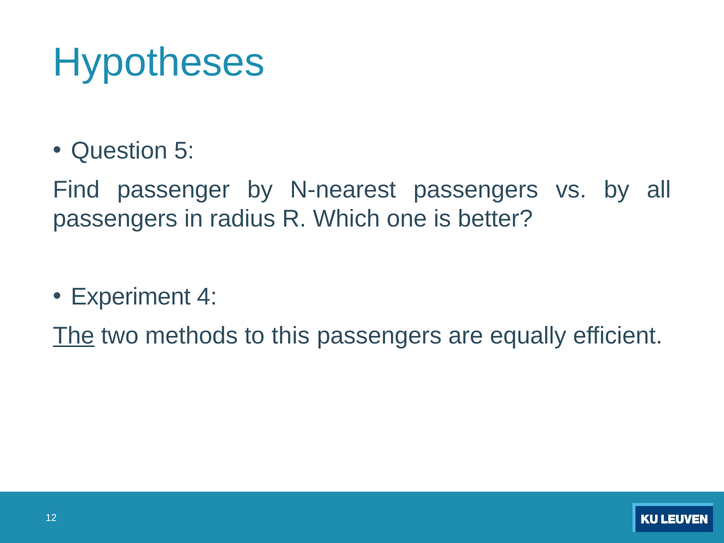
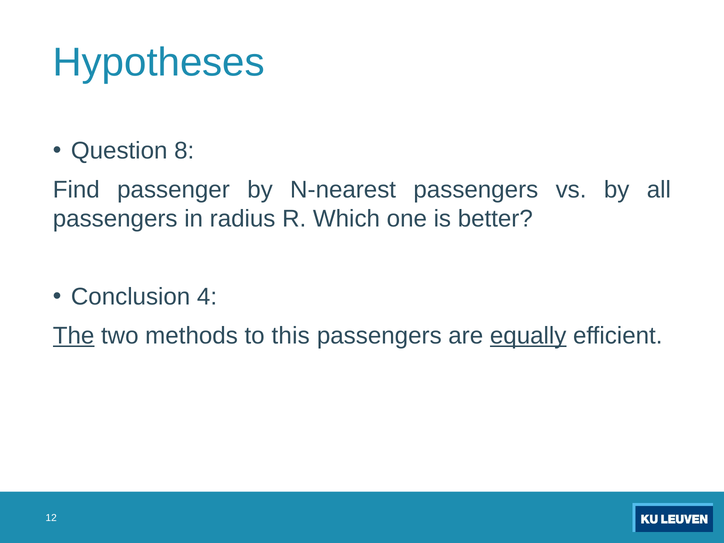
5: 5 -> 8
Experiment: Experiment -> Conclusion
equally underline: none -> present
